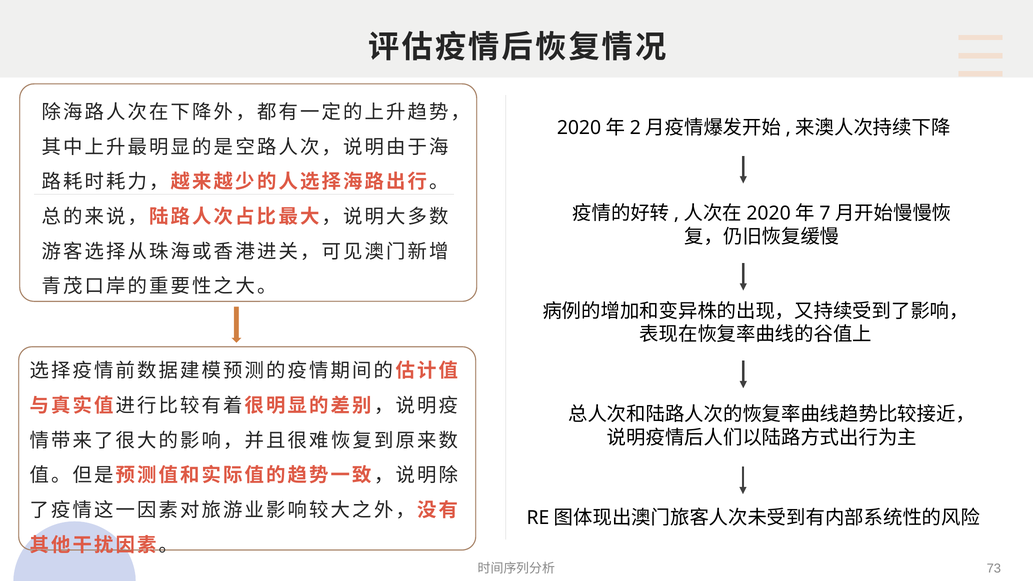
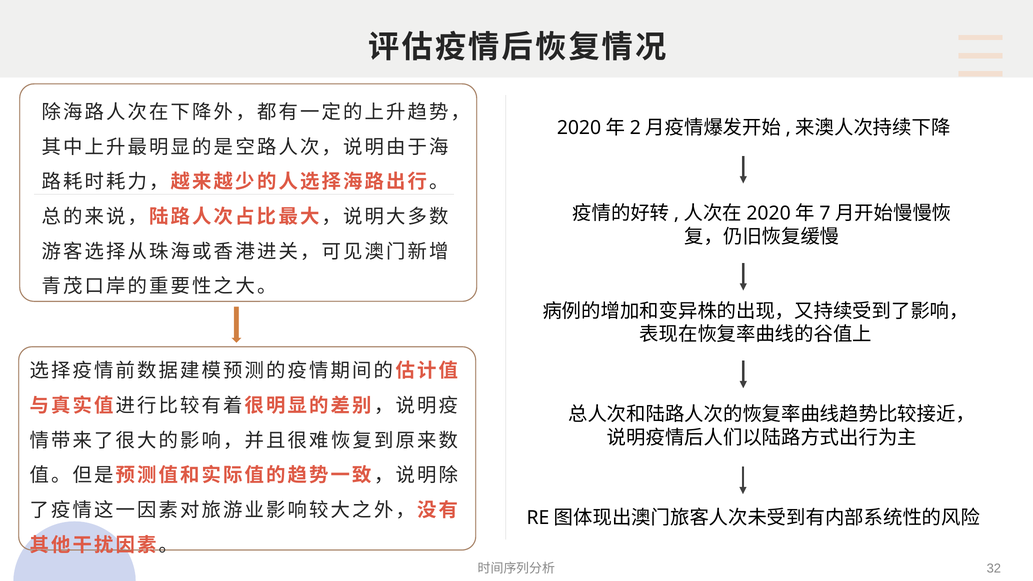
73: 73 -> 32
